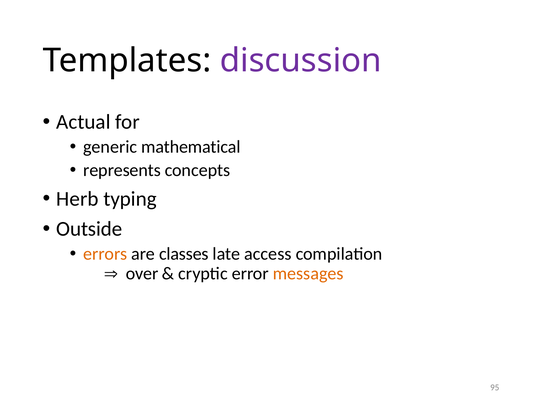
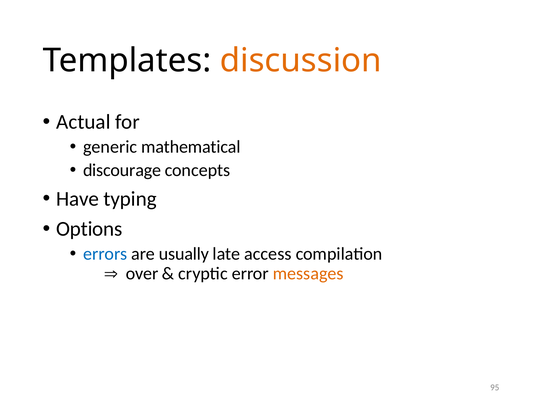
discussion colour: purple -> orange
represents: represents -> discourage
Herb: Herb -> Have
Outside: Outside -> Options
errors colour: orange -> blue
classes: classes -> usually
